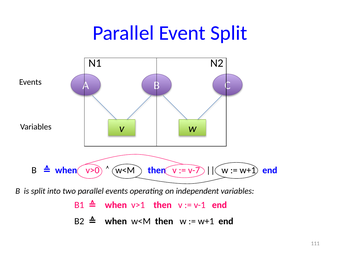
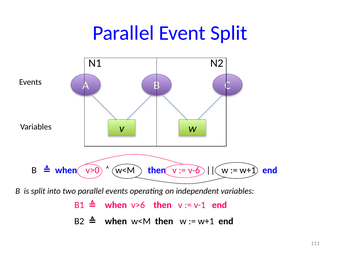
v-7: v-7 -> v-6
v>1: v>1 -> v>6
